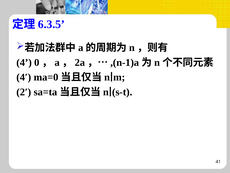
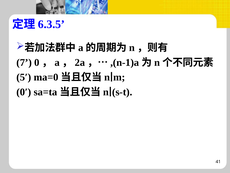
4: 4 -> 7
4′: 4′ -> 5′
2′: 2′ -> 0′
